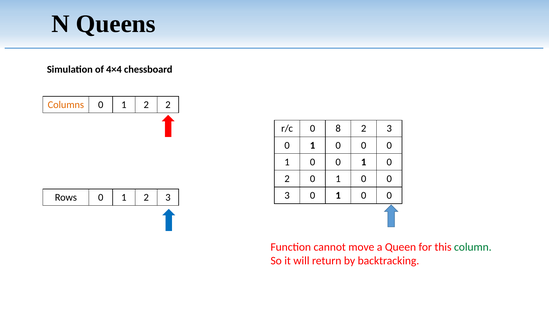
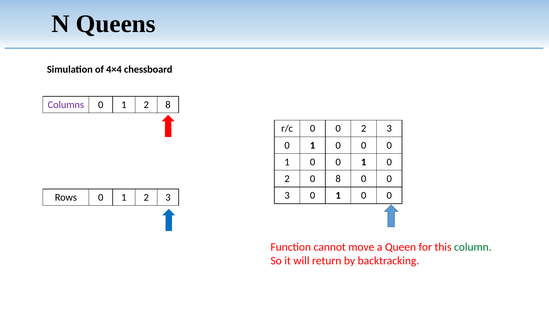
Columns colour: orange -> purple
2 2: 2 -> 8
r/c 0 8: 8 -> 0
2 0 1: 1 -> 8
